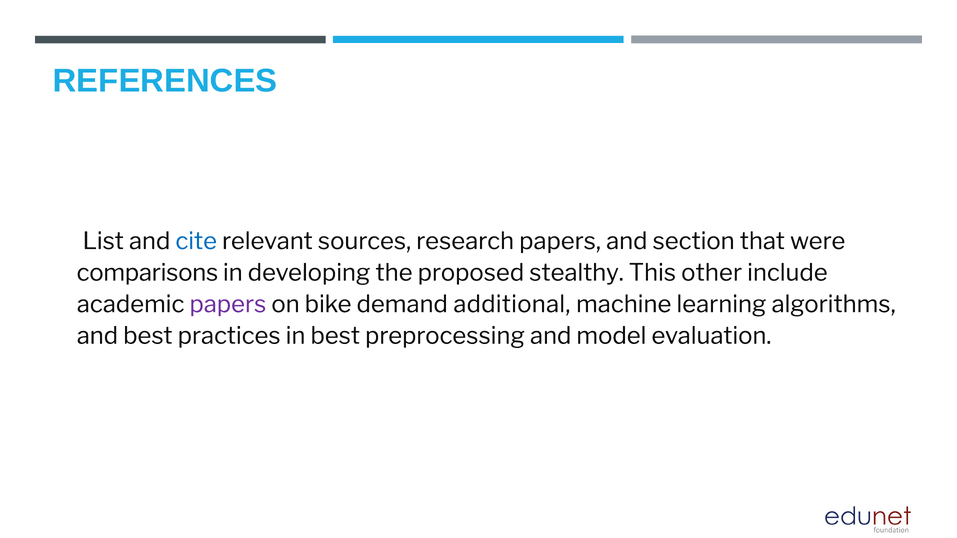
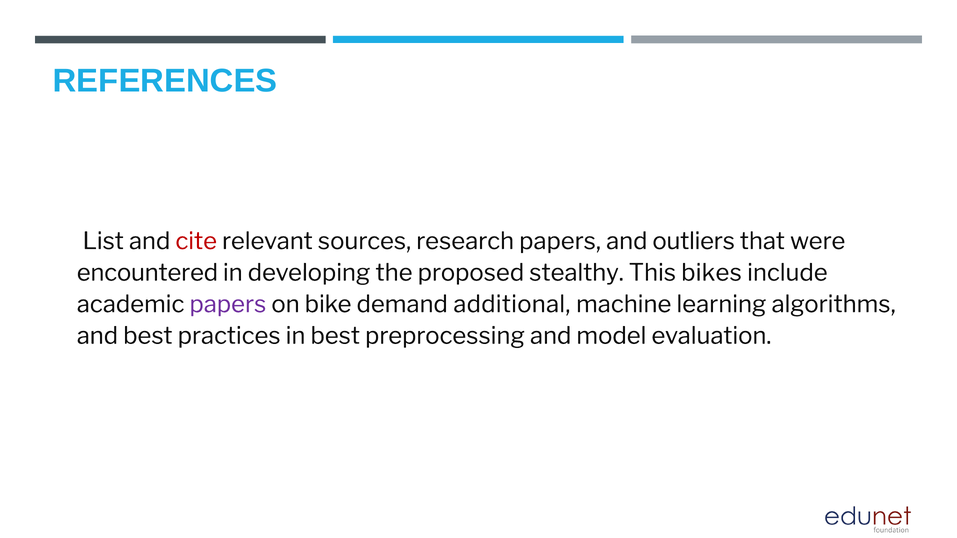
cite colour: blue -> red
section: section -> outliers
comparisons: comparisons -> encountered
other: other -> bikes
